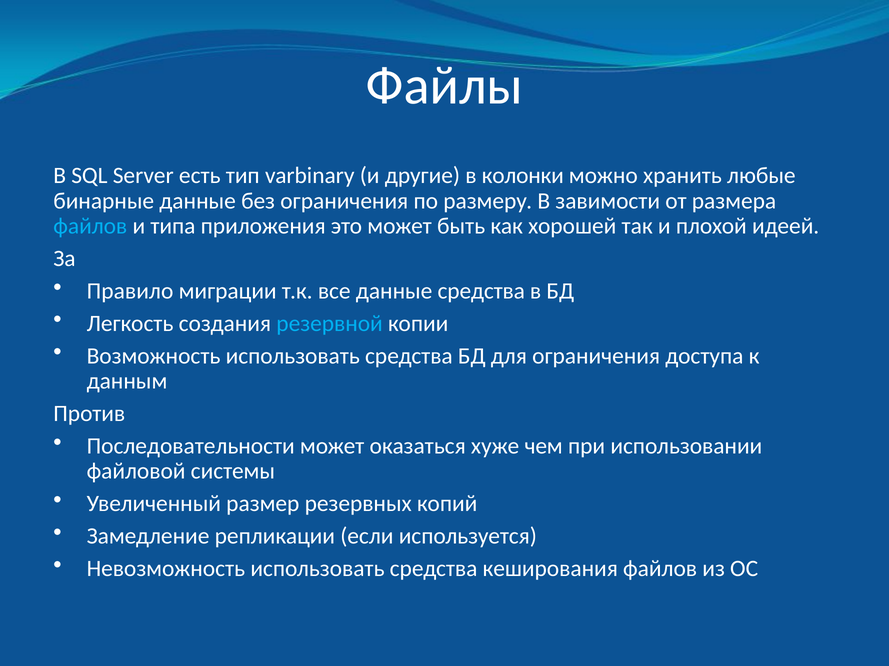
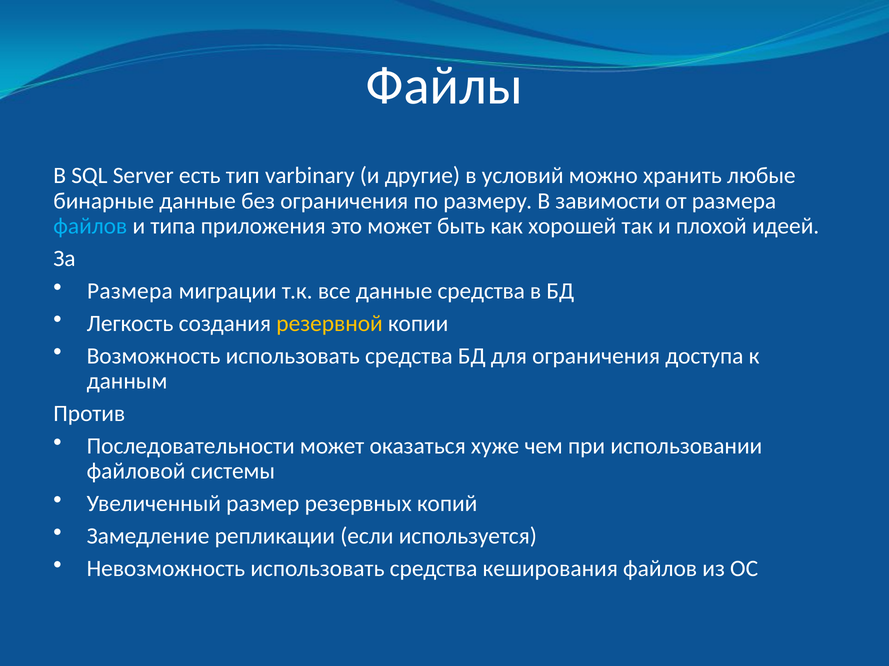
колонки: колонки -> условий
Правило at (130, 291): Правило -> Размера
резервной colour: light blue -> yellow
